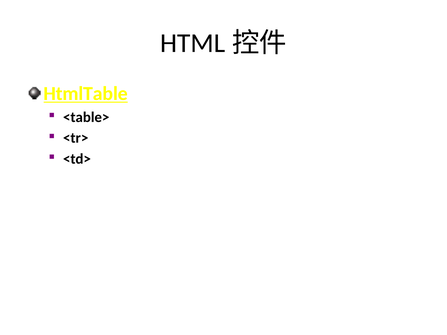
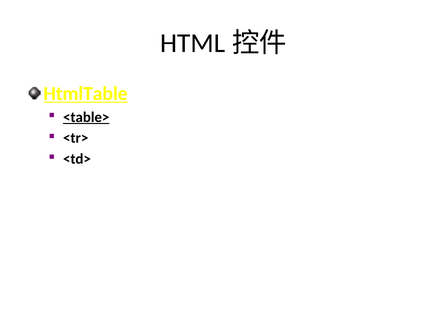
<table> underline: none -> present
